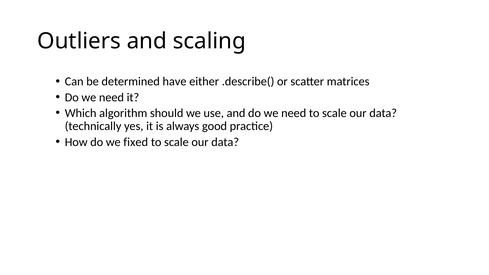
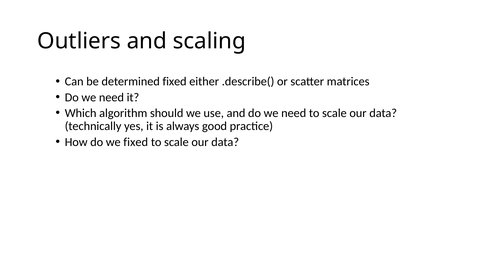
determined have: have -> fixed
